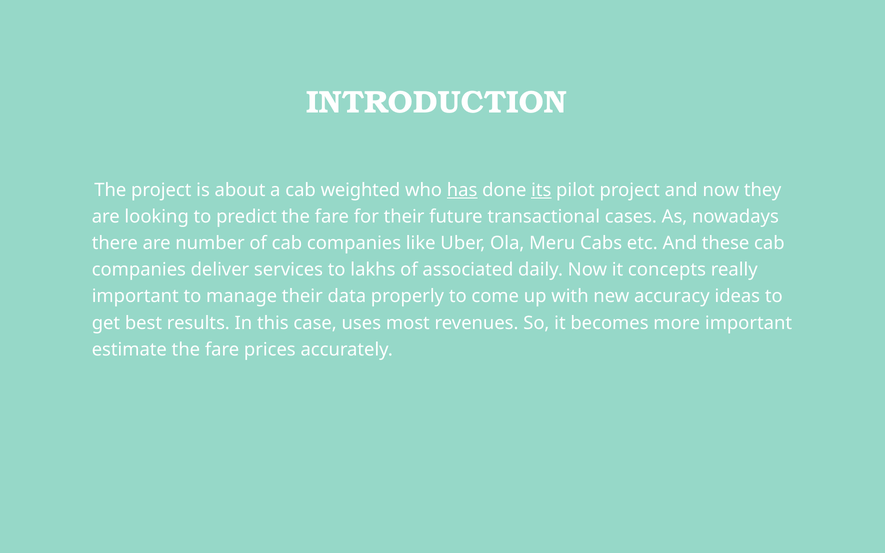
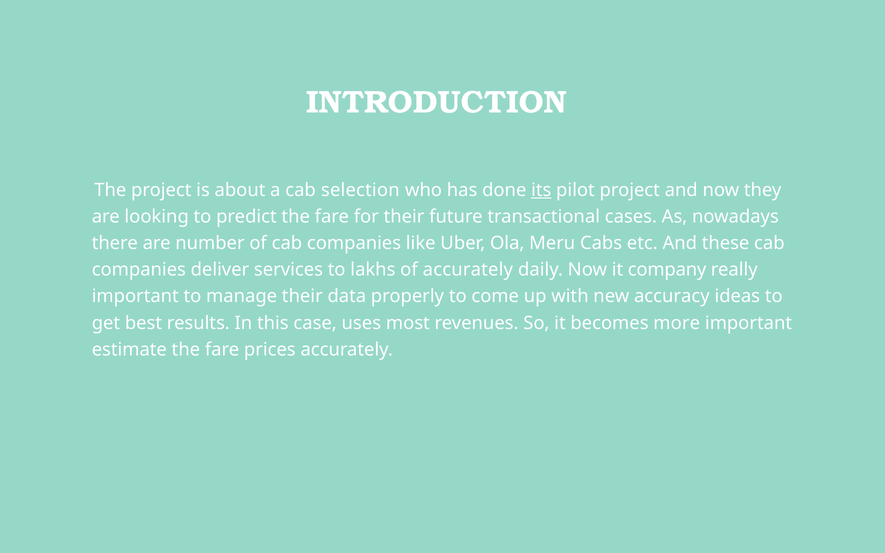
weighted: weighted -> selection
has underline: present -> none
of associated: associated -> accurately
concepts: concepts -> company
